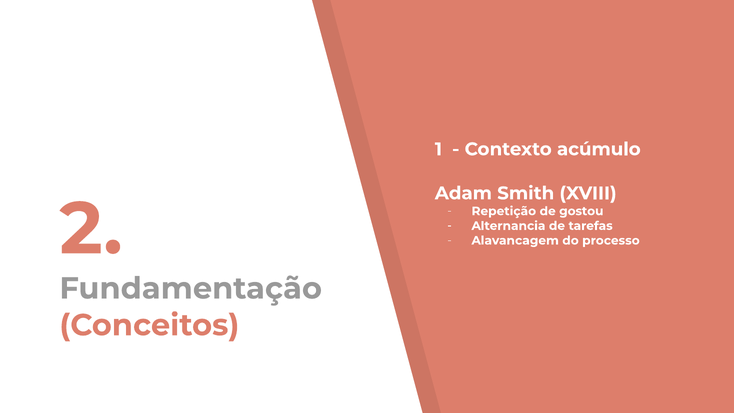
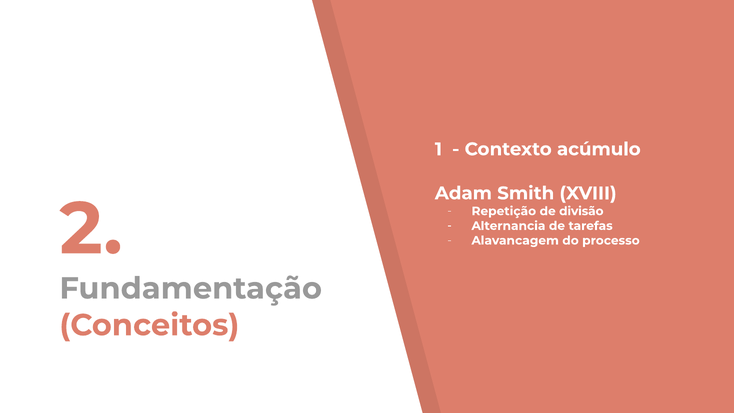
gostou: gostou -> divisão
